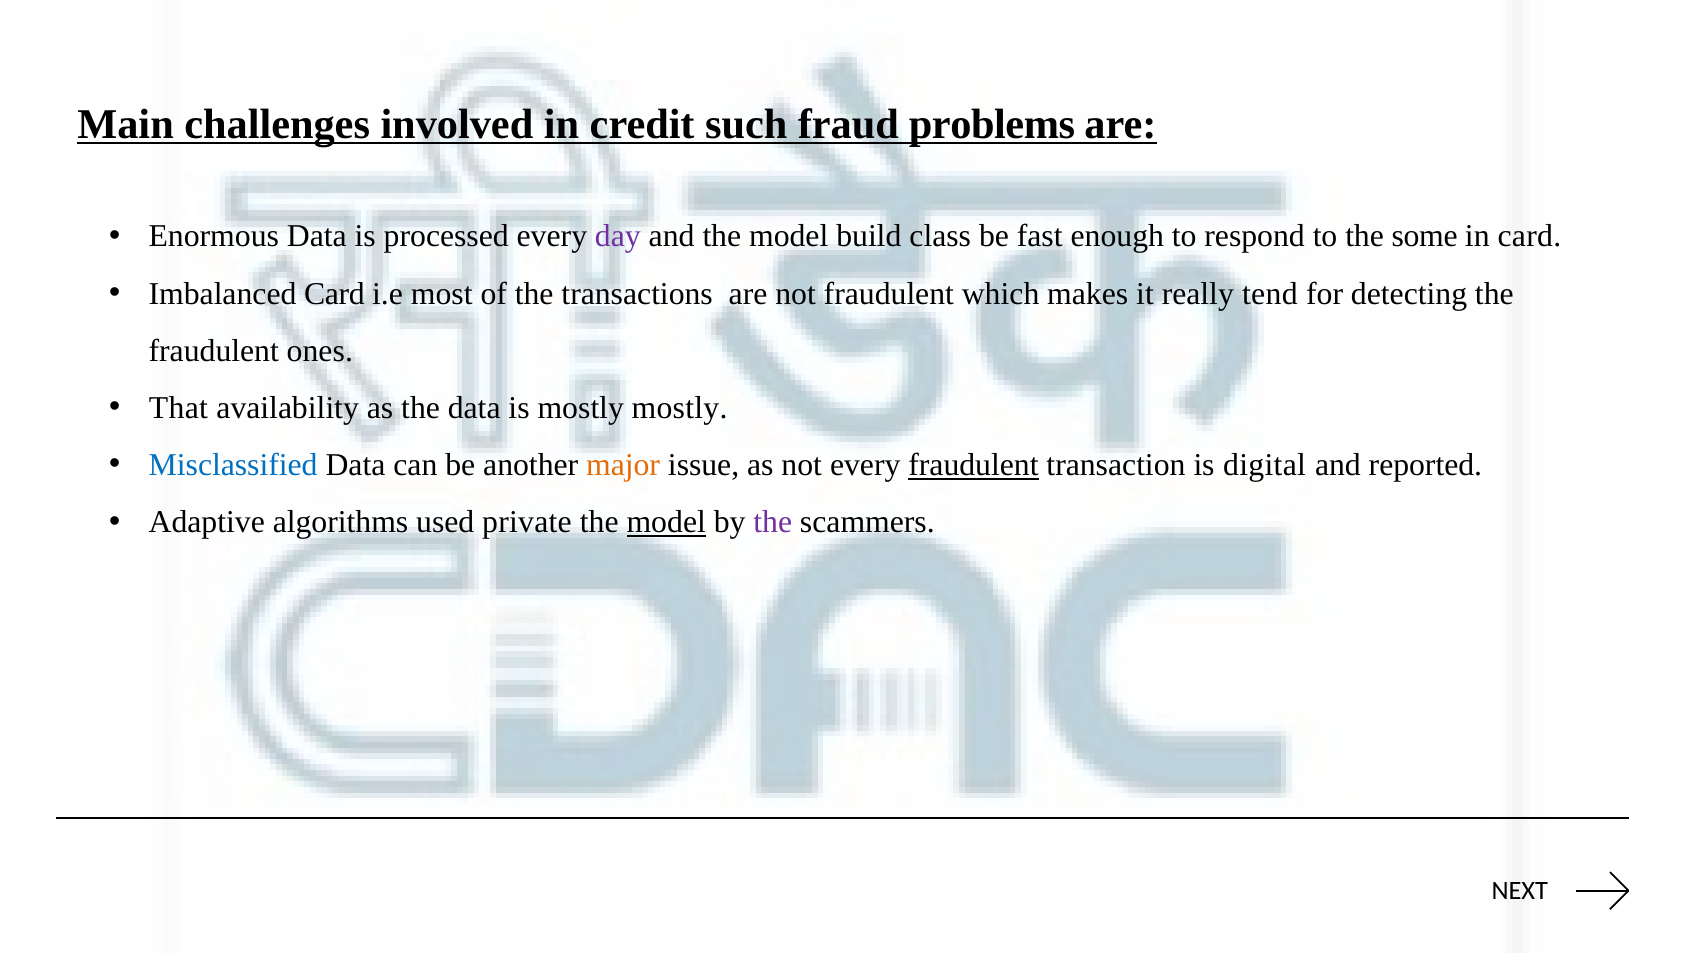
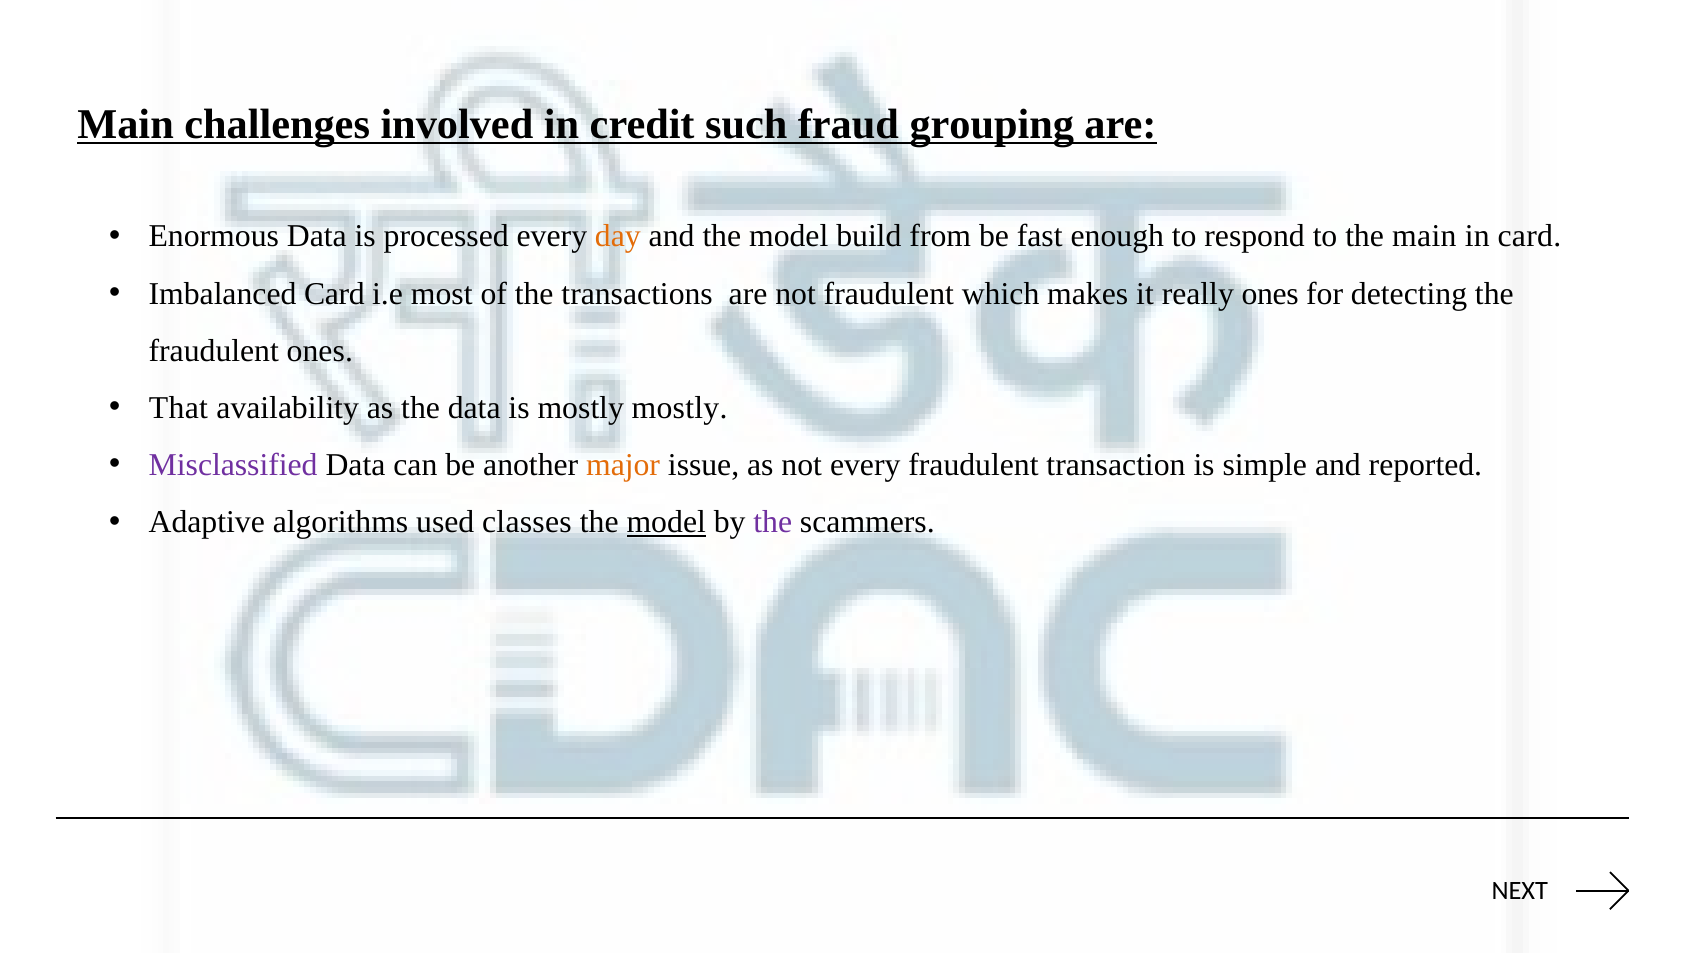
problems: problems -> grouping
day colour: purple -> orange
class: class -> from
the some: some -> main
really tend: tend -> ones
Misclassified colour: blue -> purple
fraudulent at (973, 465) underline: present -> none
digital: digital -> simple
private: private -> classes
